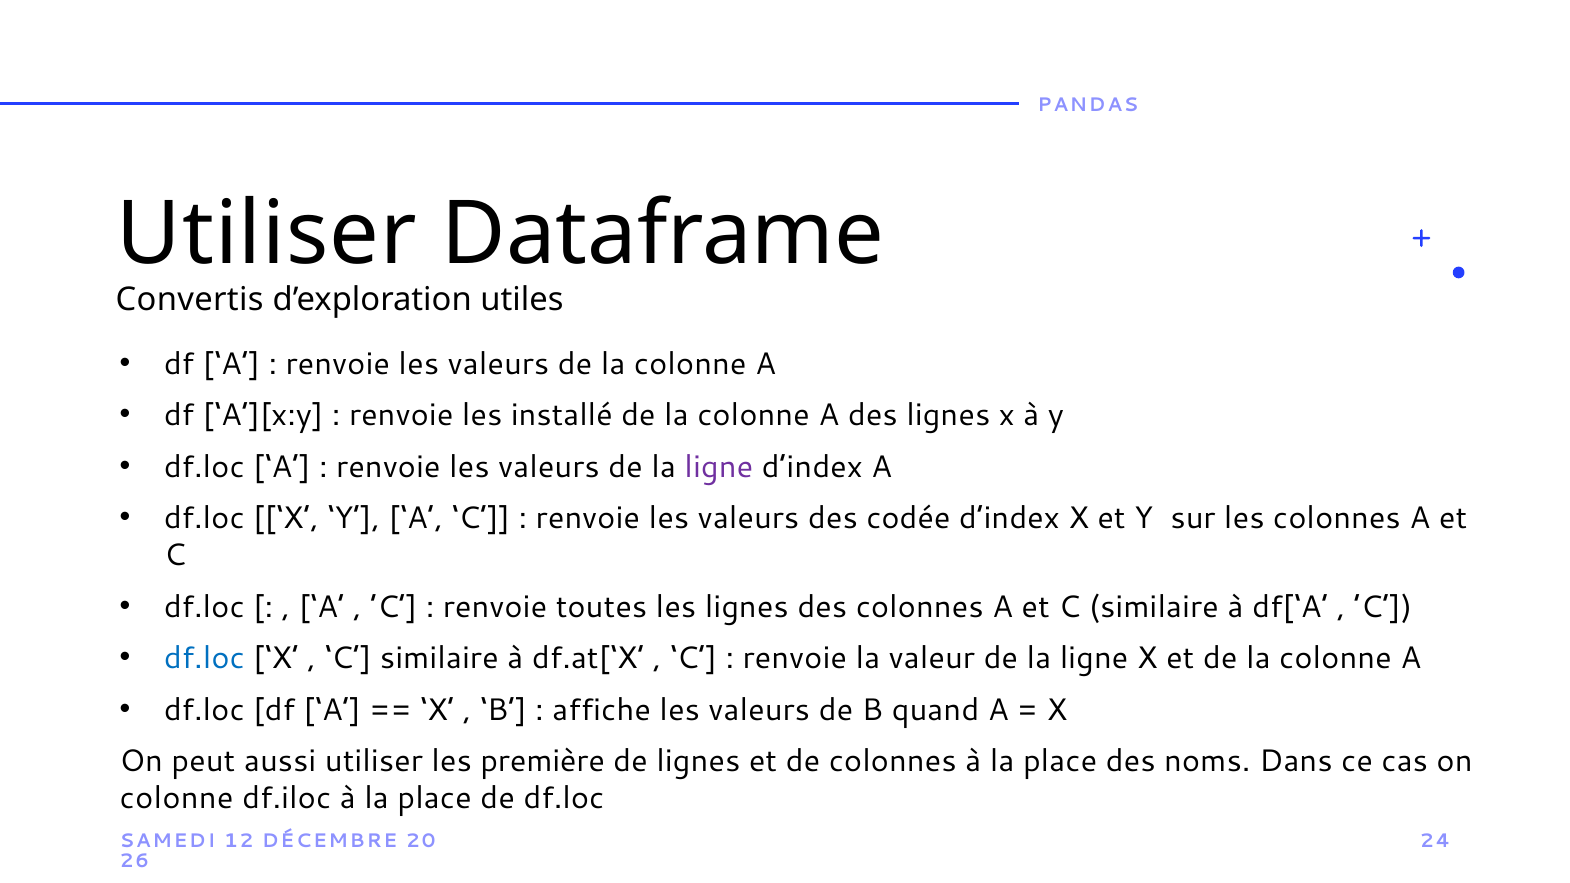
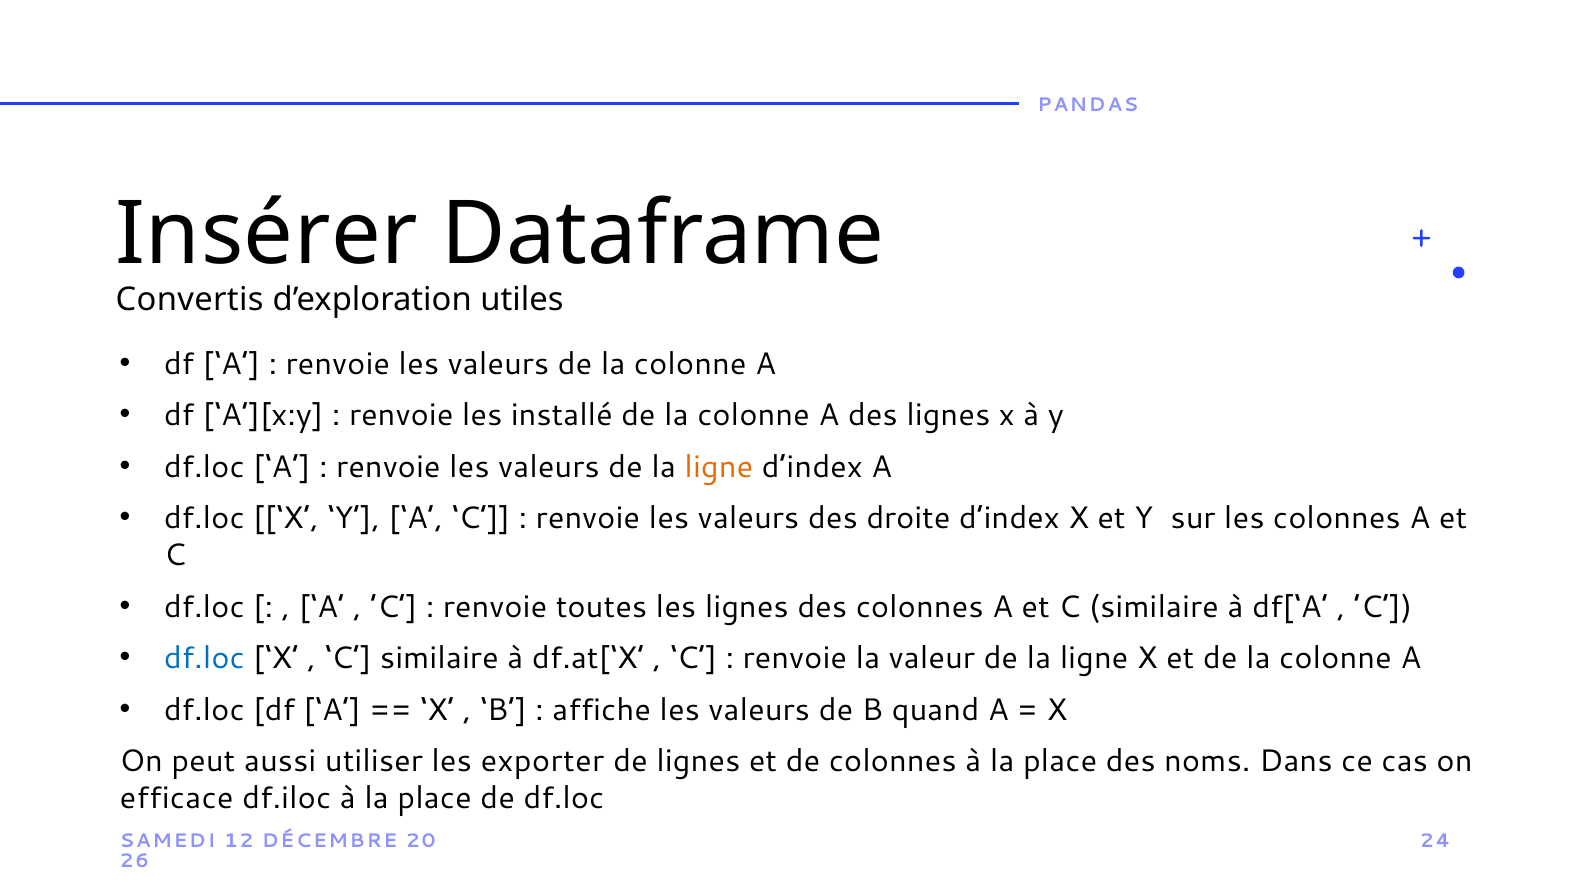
Utiliser at (267, 234): Utiliser -> Insérer
ligne at (719, 467) colour: purple -> orange
codée: codée -> droite
première: première -> exporter
colonne at (177, 799): colonne -> efficace
